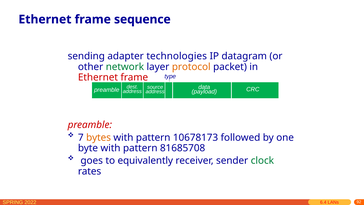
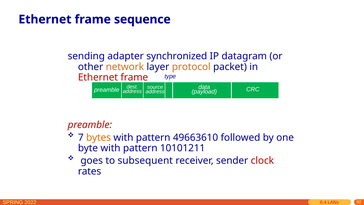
technologies: technologies -> synchronized
network colour: green -> orange
10678173: 10678173 -> 49663610
81685708: 81685708 -> 10101211
equivalently: equivalently -> subsequent
clock colour: green -> red
